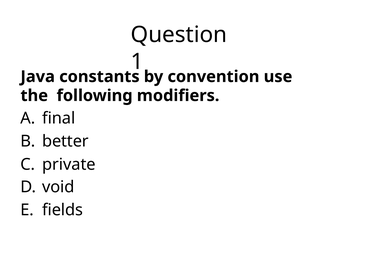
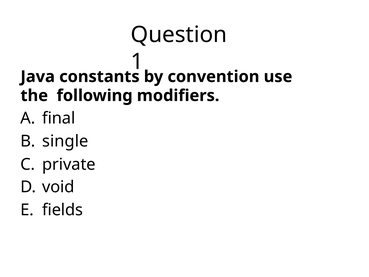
better: better -> single
